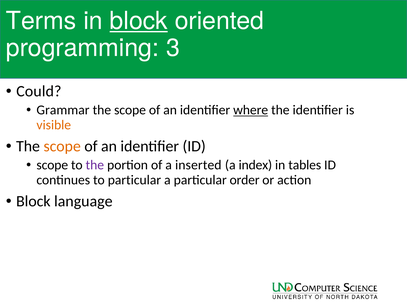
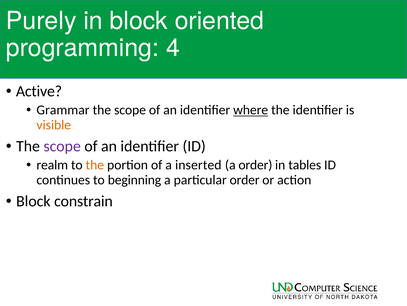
Terms: Terms -> Purely
block at (139, 21) underline: present -> none
3: 3 -> 4
Could: Could -> Active
scope at (62, 146) colour: orange -> purple
scope at (52, 165): scope -> realm
the at (95, 165) colour: purple -> orange
a index: index -> order
to particular: particular -> beginning
language: language -> constrain
